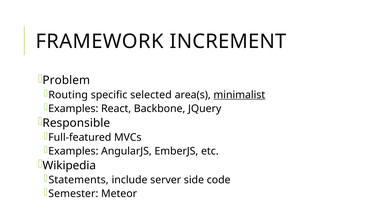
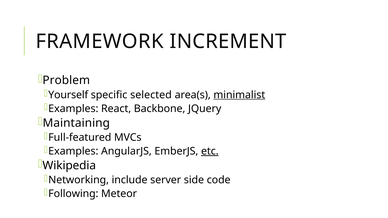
Routing: Routing -> Yourself
Responsible: Responsible -> Maintaining
etc underline: none -> present
Statements: Statements -> Networking
Semester: Semester -> Following
